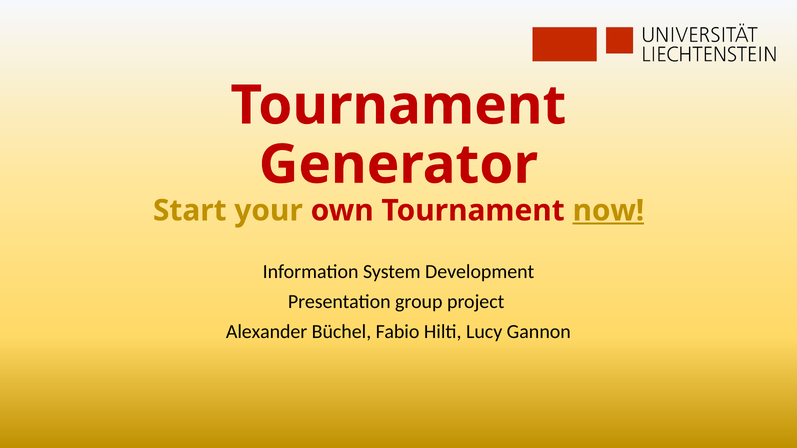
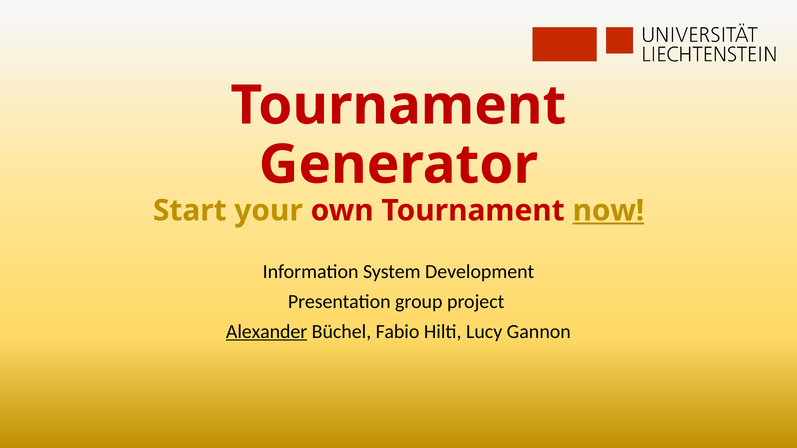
Alexander underline: none -> present
